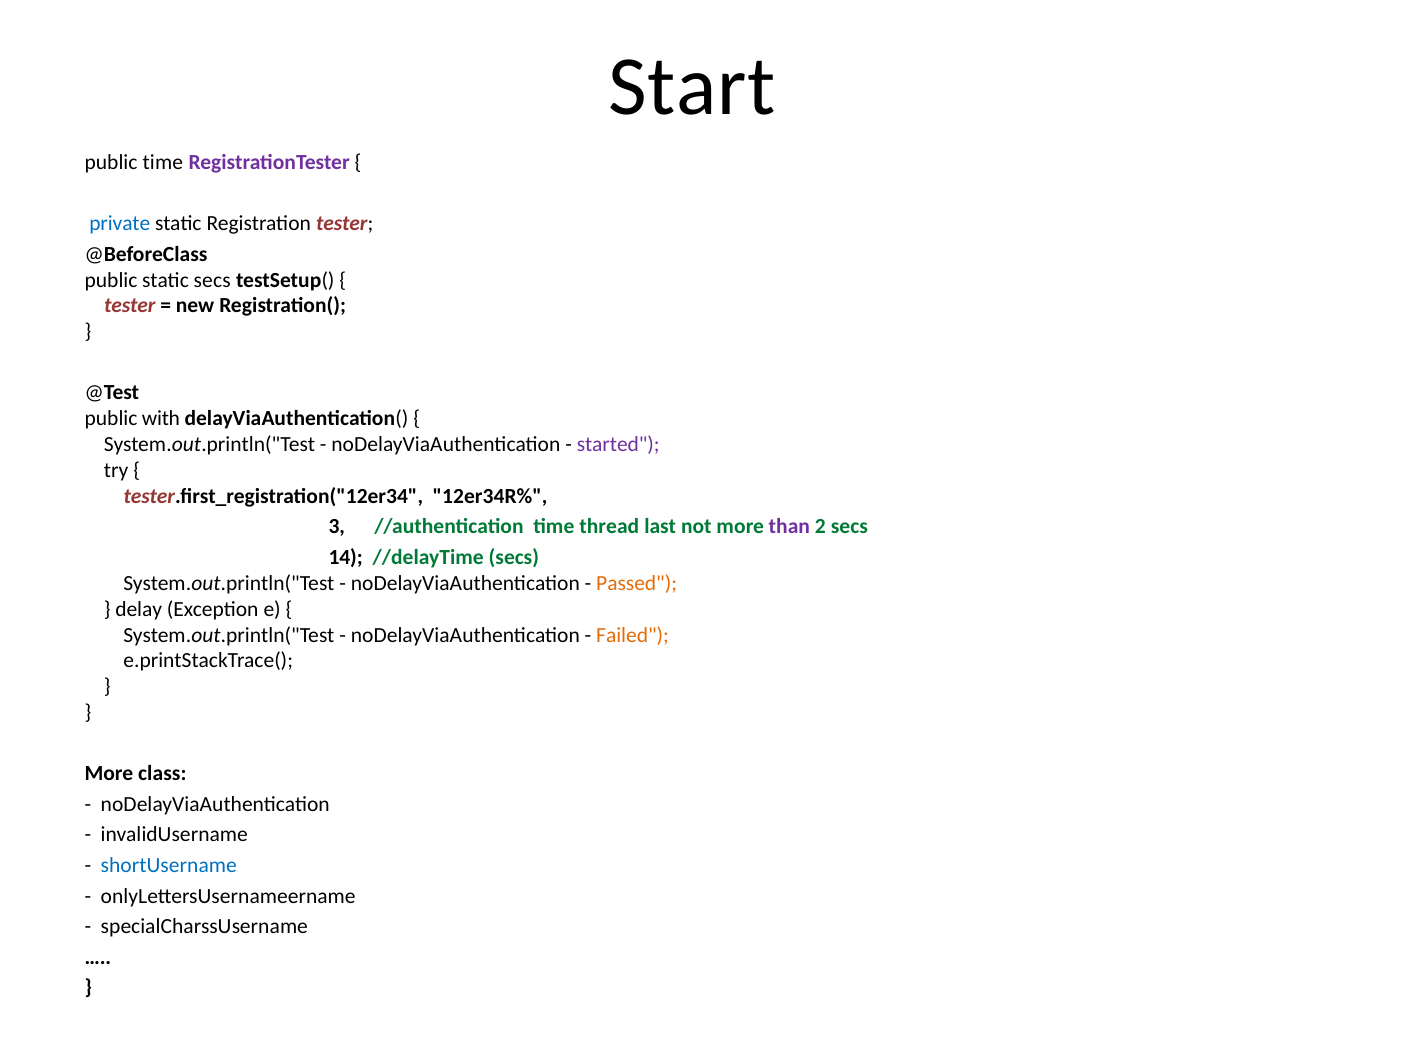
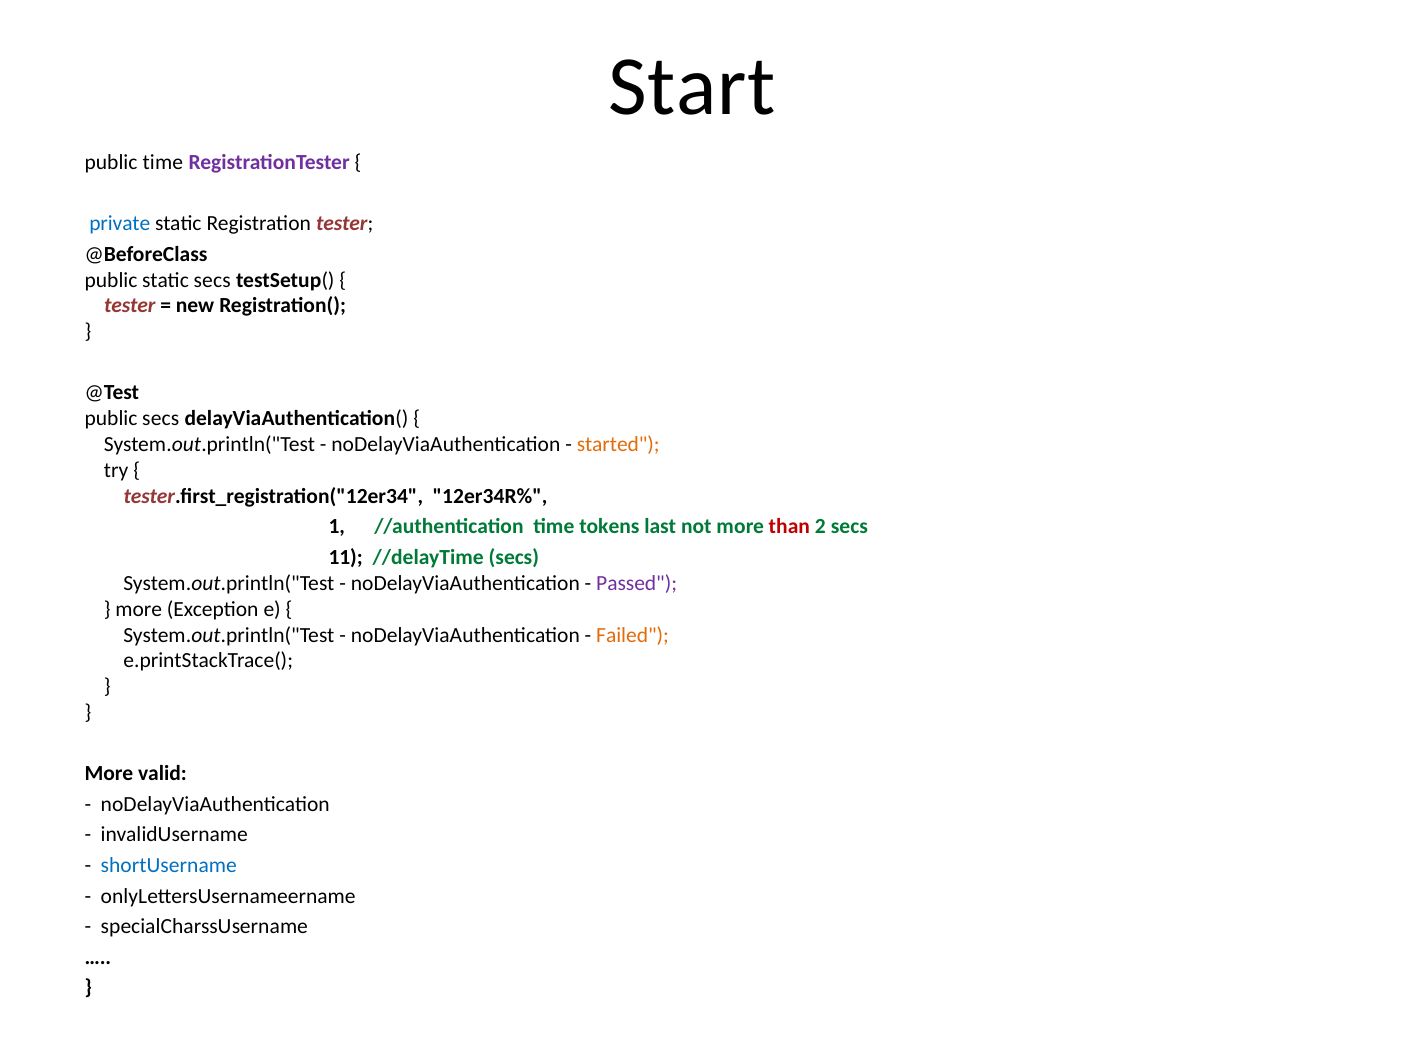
public with: with -> secs
started colour: purple -> orange
3: 3 -> 1
thread: thread -> tokens
than colour: purple -> red
14: 14 -> 11
Passed colour: orange -> purple
delay at (139, 609): delay -> more
class: class -> valid
